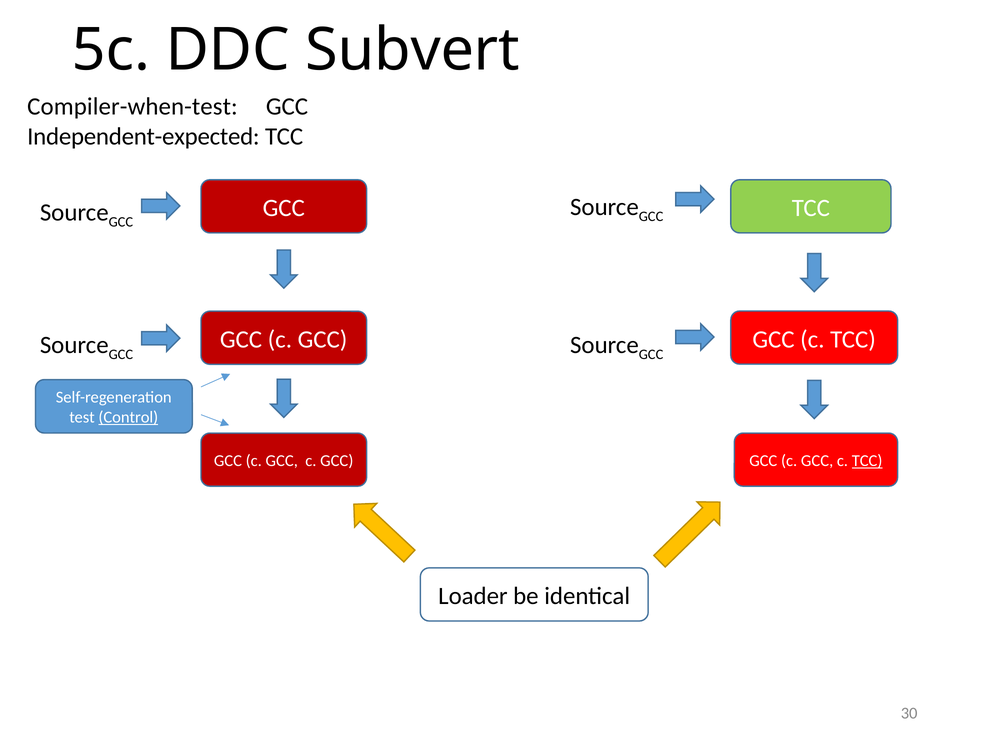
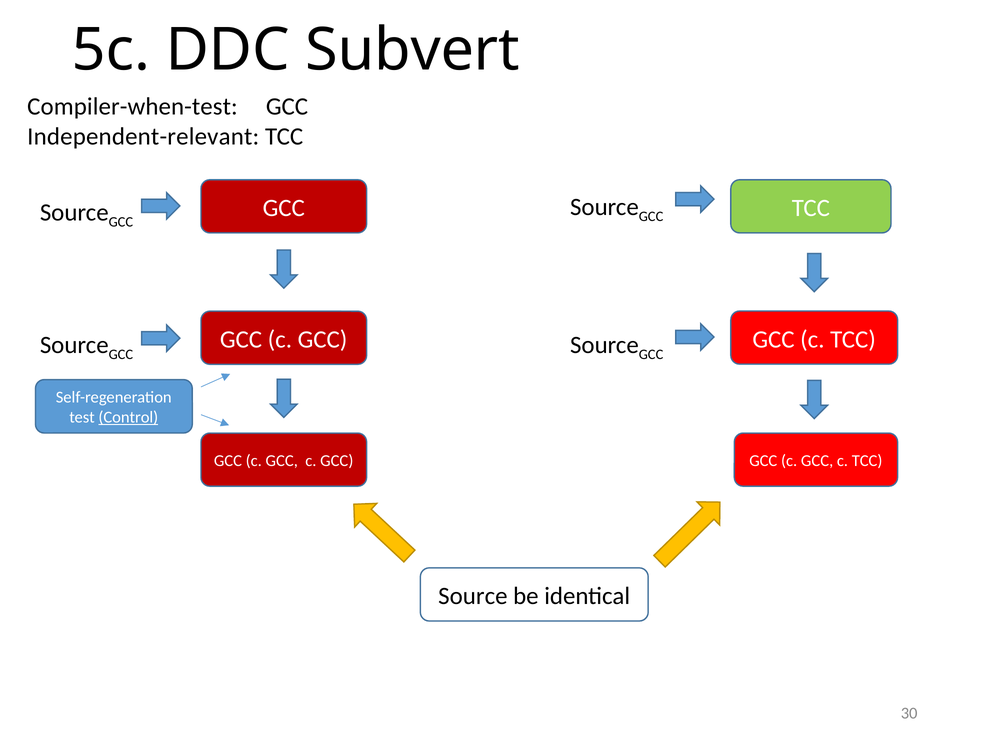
Independent-expected: Independent-expected -> Independent-relevant
TCC at (867, 461) underline: present -> none
Loader at (473, 596): Loader -> Source
